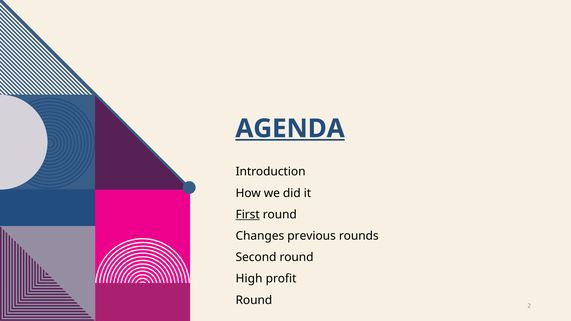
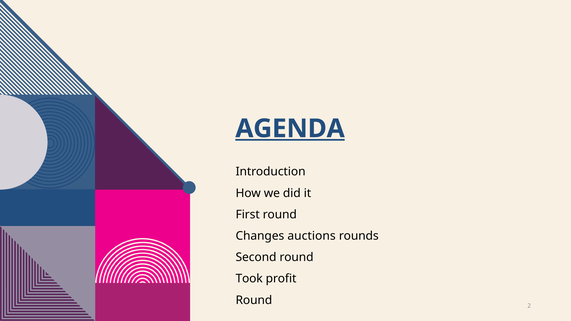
First underline: present -> none
previous: previous -> auctions
High: High -> Took
